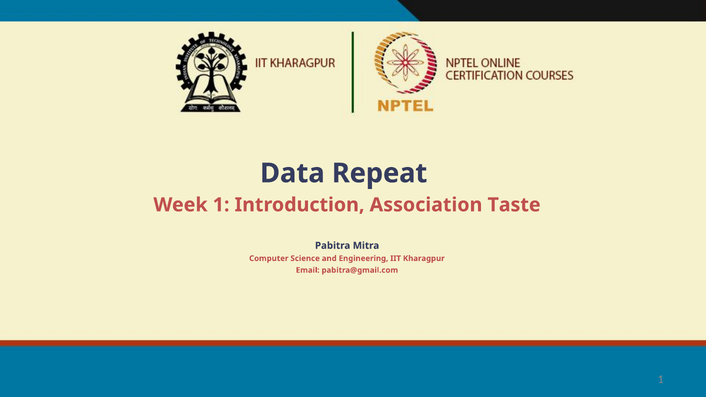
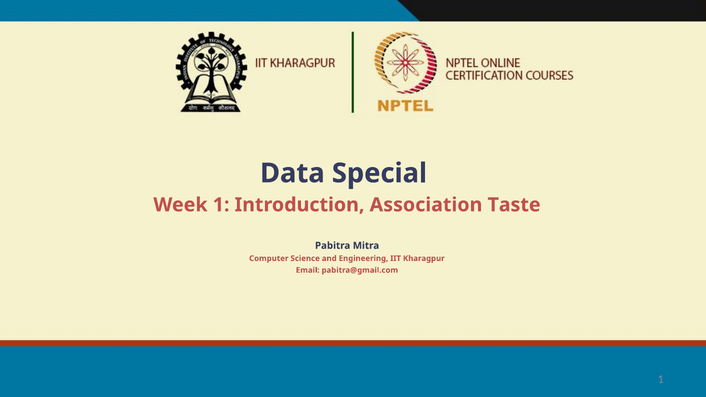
Repeat: Repeat -> Special
